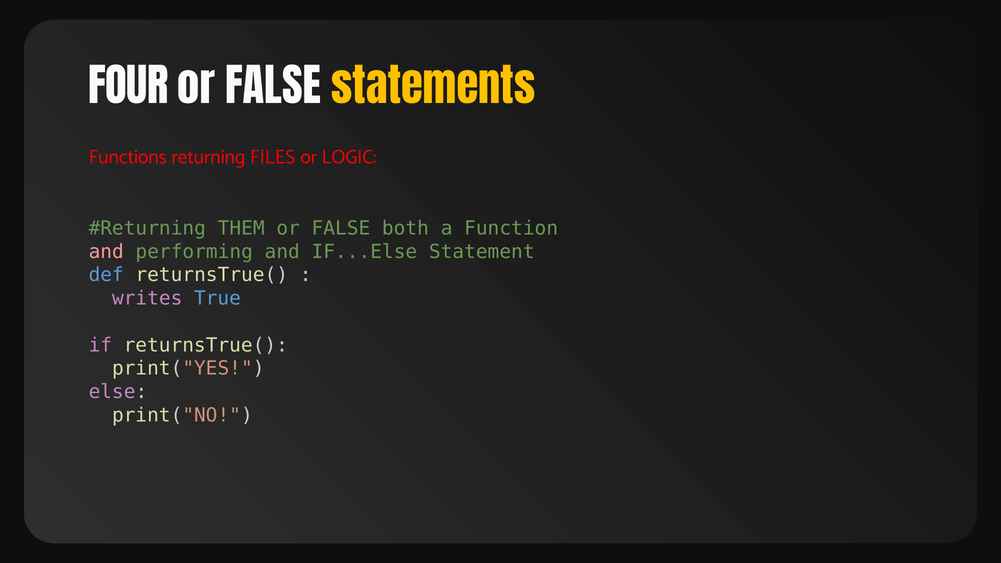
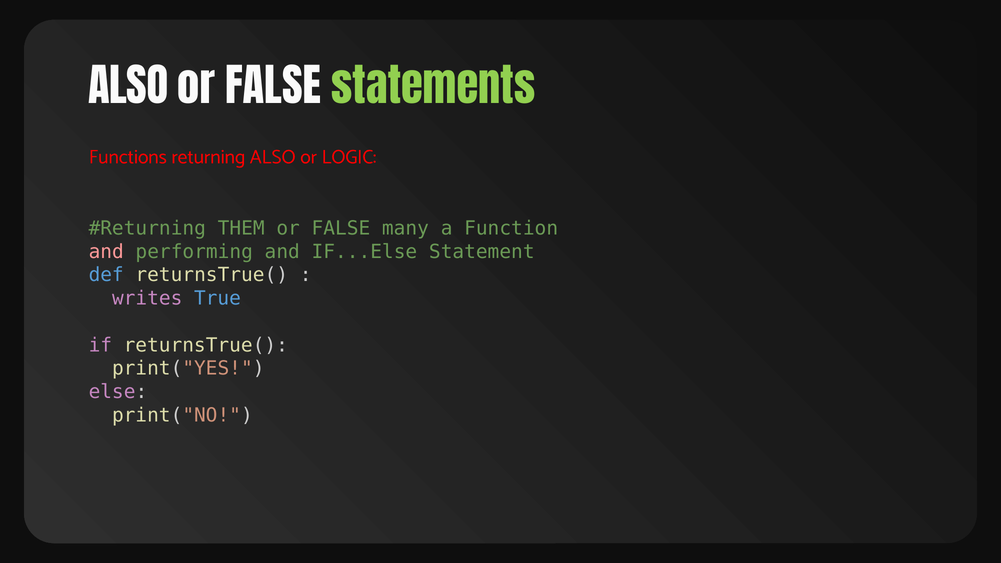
FOUR at (128, 89): FOUR -> ALSO
statements colour: yellow -> light green
returning FILES: FILES -> ALSO
both: both -> many
